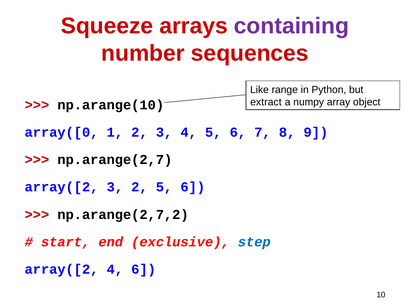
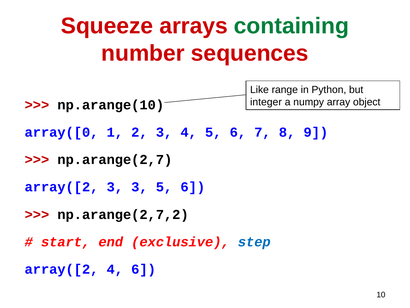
containing colour: purple -> green
extract: extract -> integer
3 2: 2 -> 3
